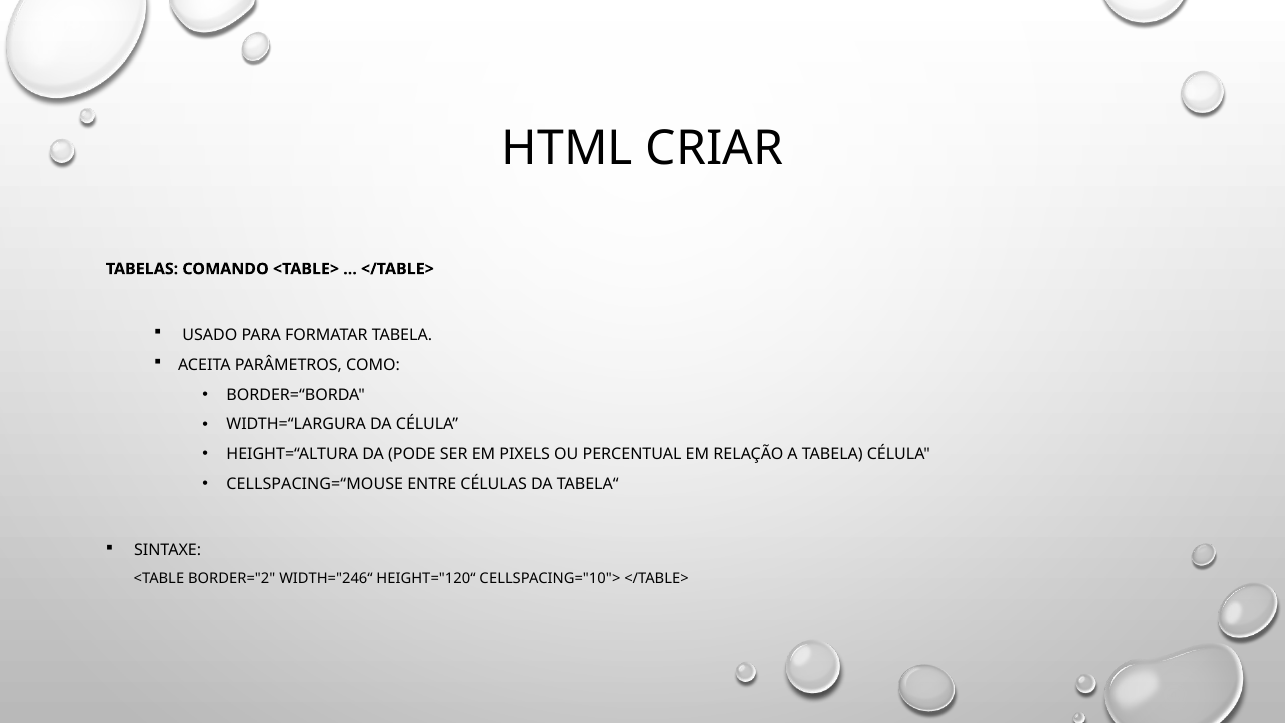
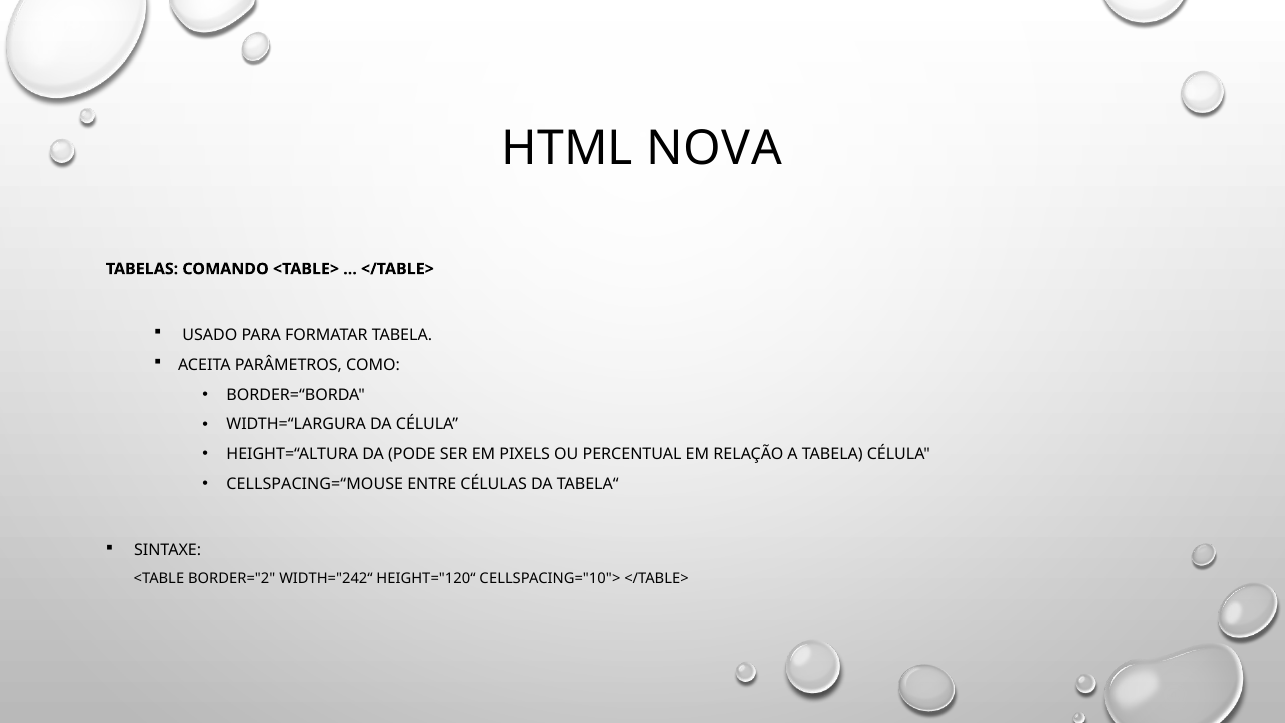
CRIAR: CRIAR -> NOVA
WIDTH="246“: WIDTH="246“ -> WIDTH="242“
